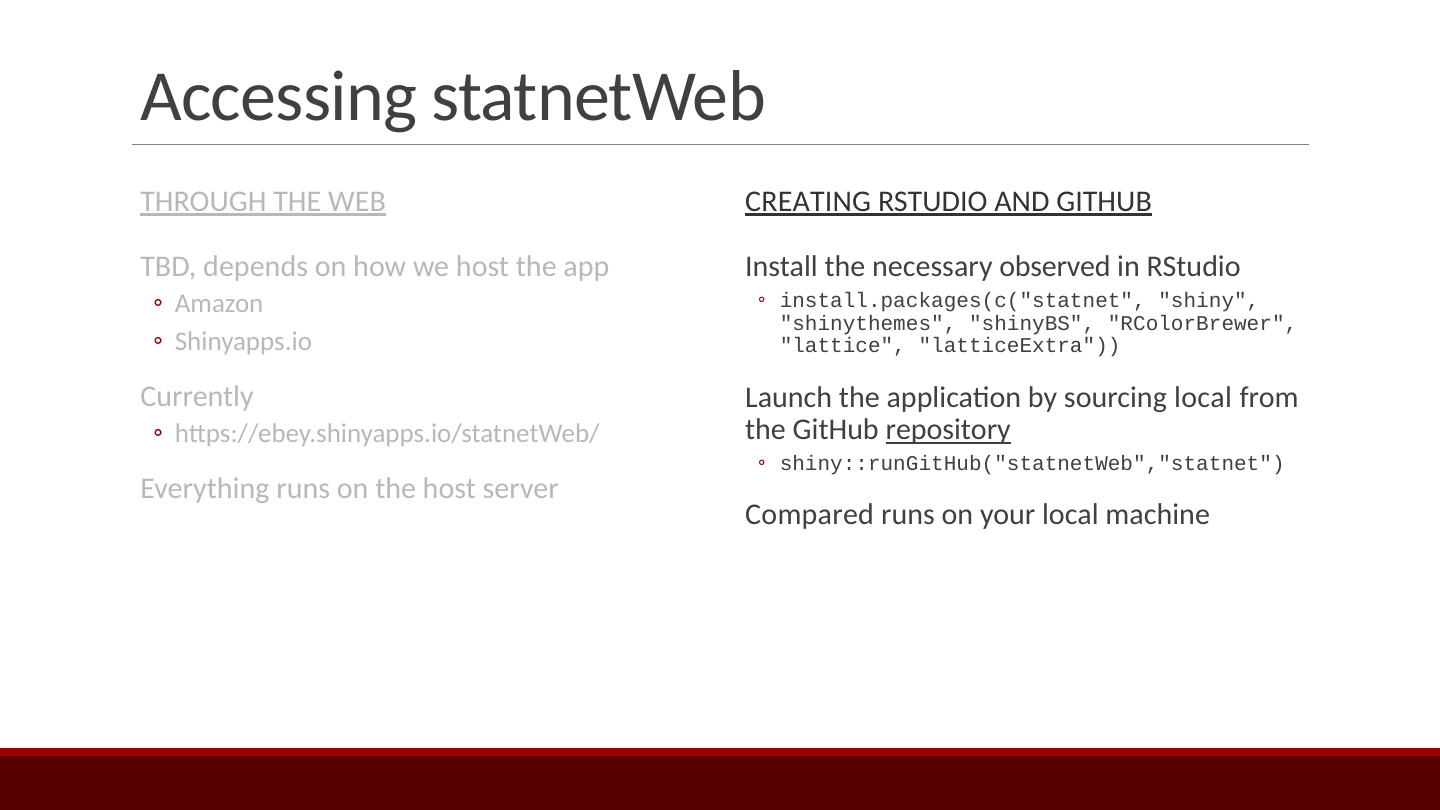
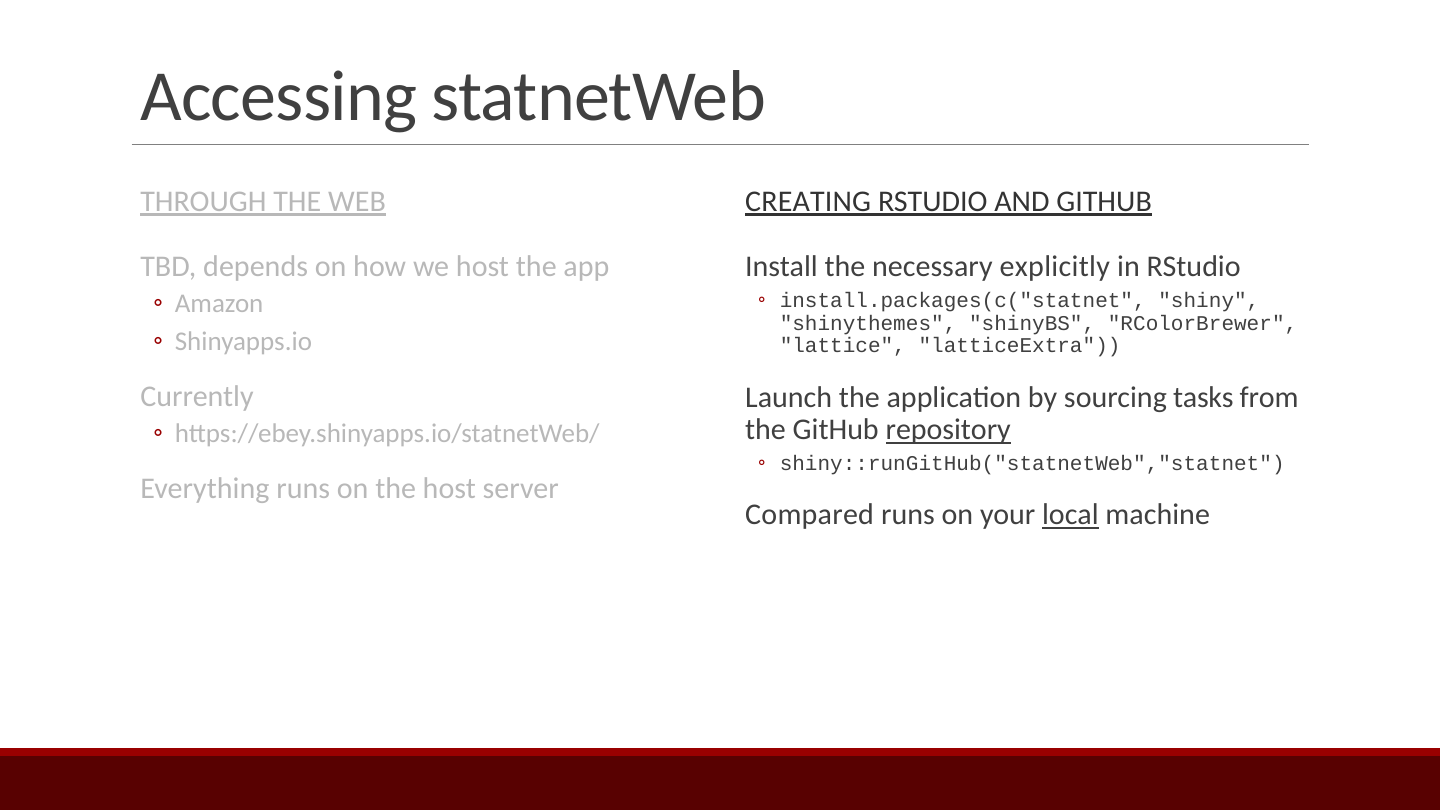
observed: observed -> explicitly
sourcing local: local -> tasks
local at (1070, 515) underline: none -> present
